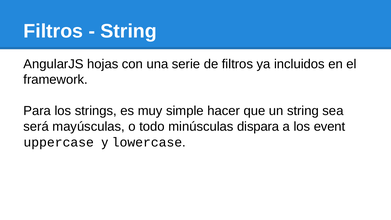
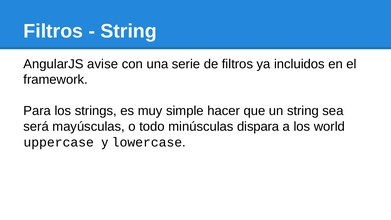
hojas: hojas -> avise
event: event -> world
